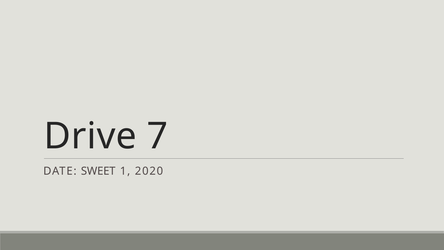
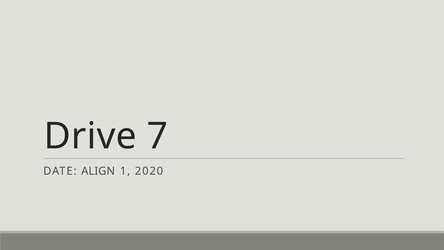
SWEET: SWEET -> ALIGN
